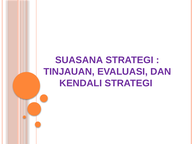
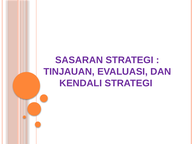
SUASANA: SUASANA -> SASARAN
